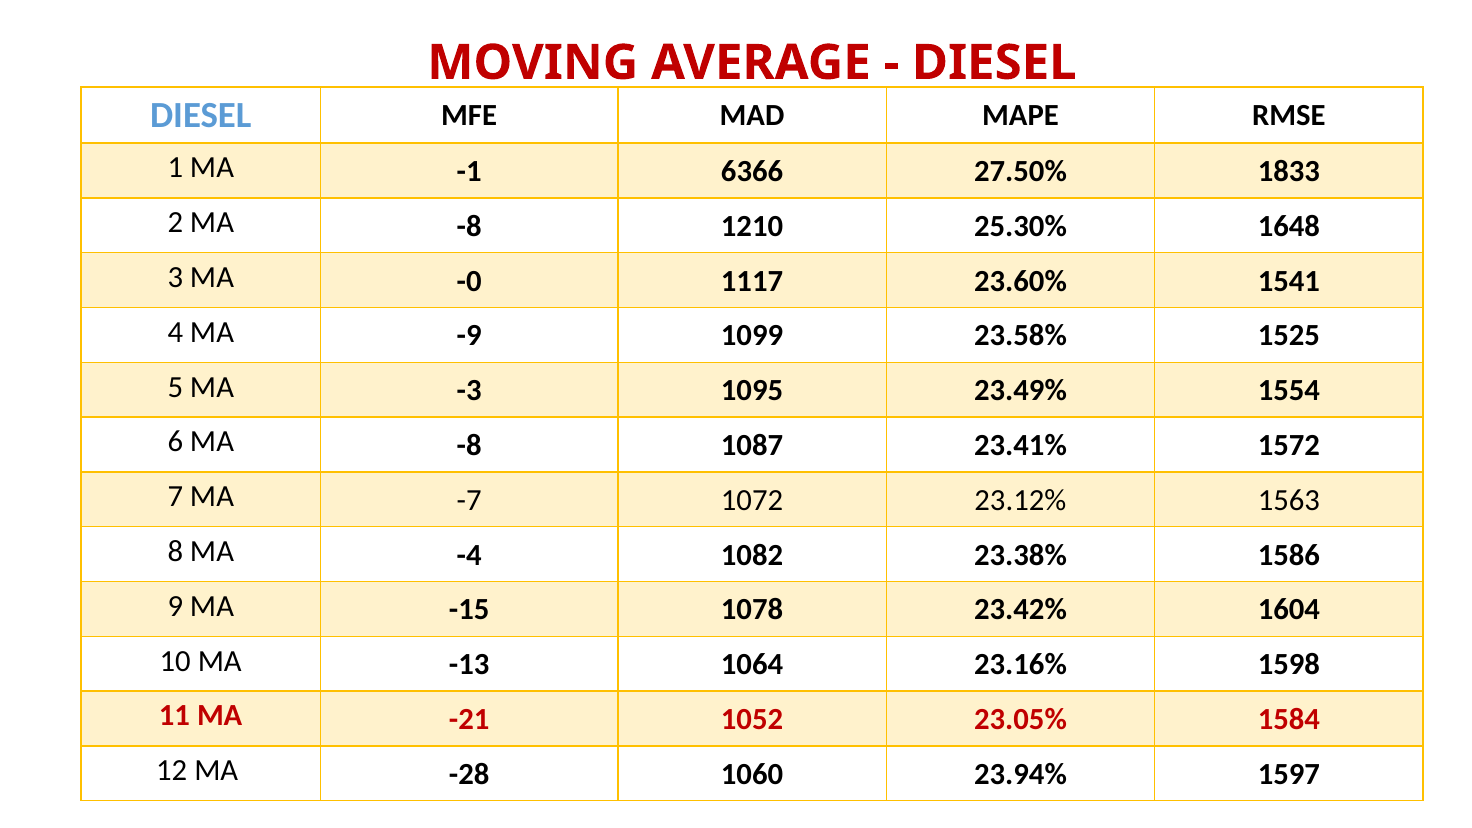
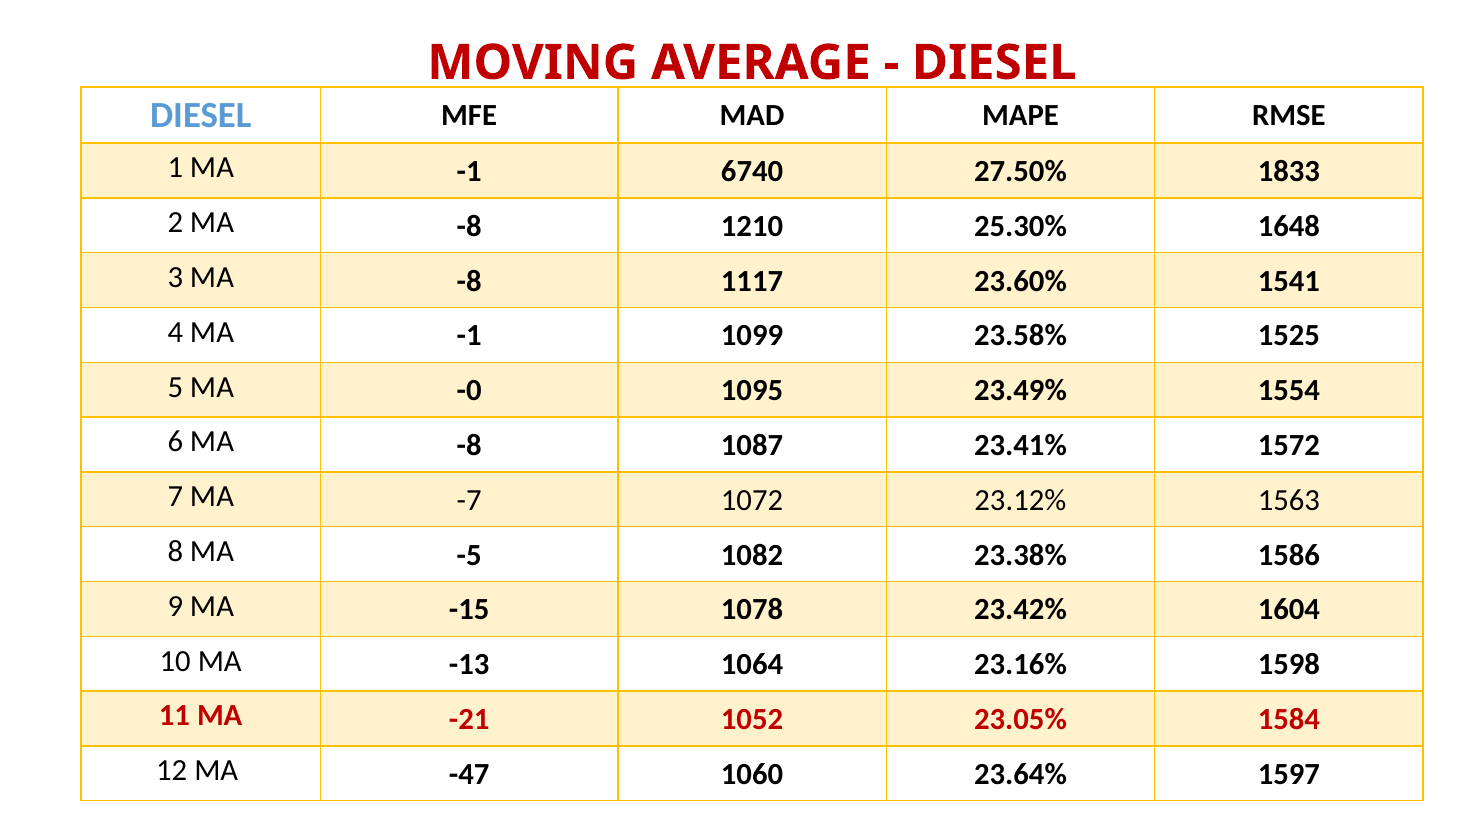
6366: 6366 -> 6740
3 MA -0: -0 -> -8
4 MA -9: -9 -> -1
-3: -3 -> -0
-4: -4 -> -5
-28: -28 -> -47
23.94%: 23.94% -> 23.64%
